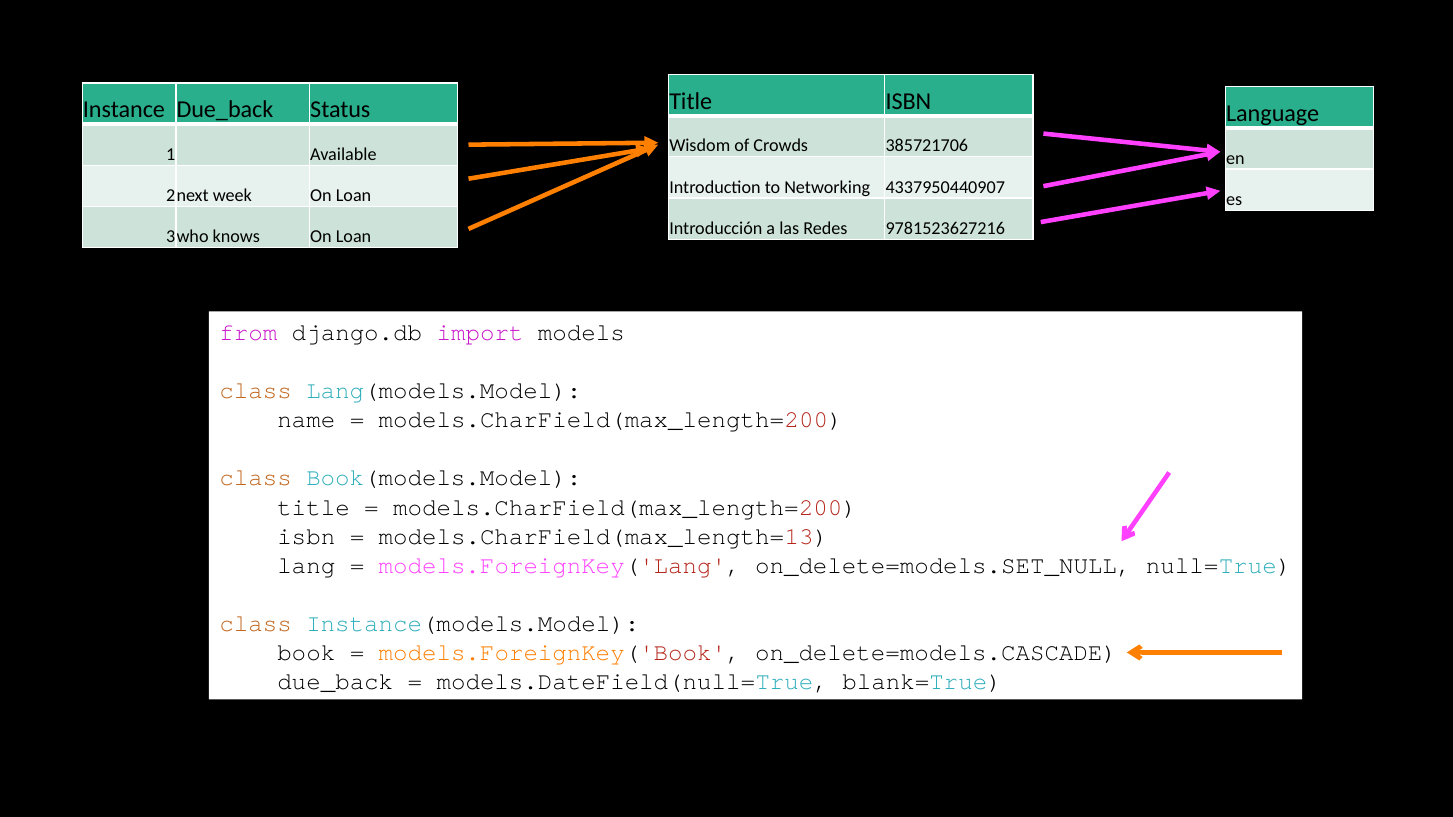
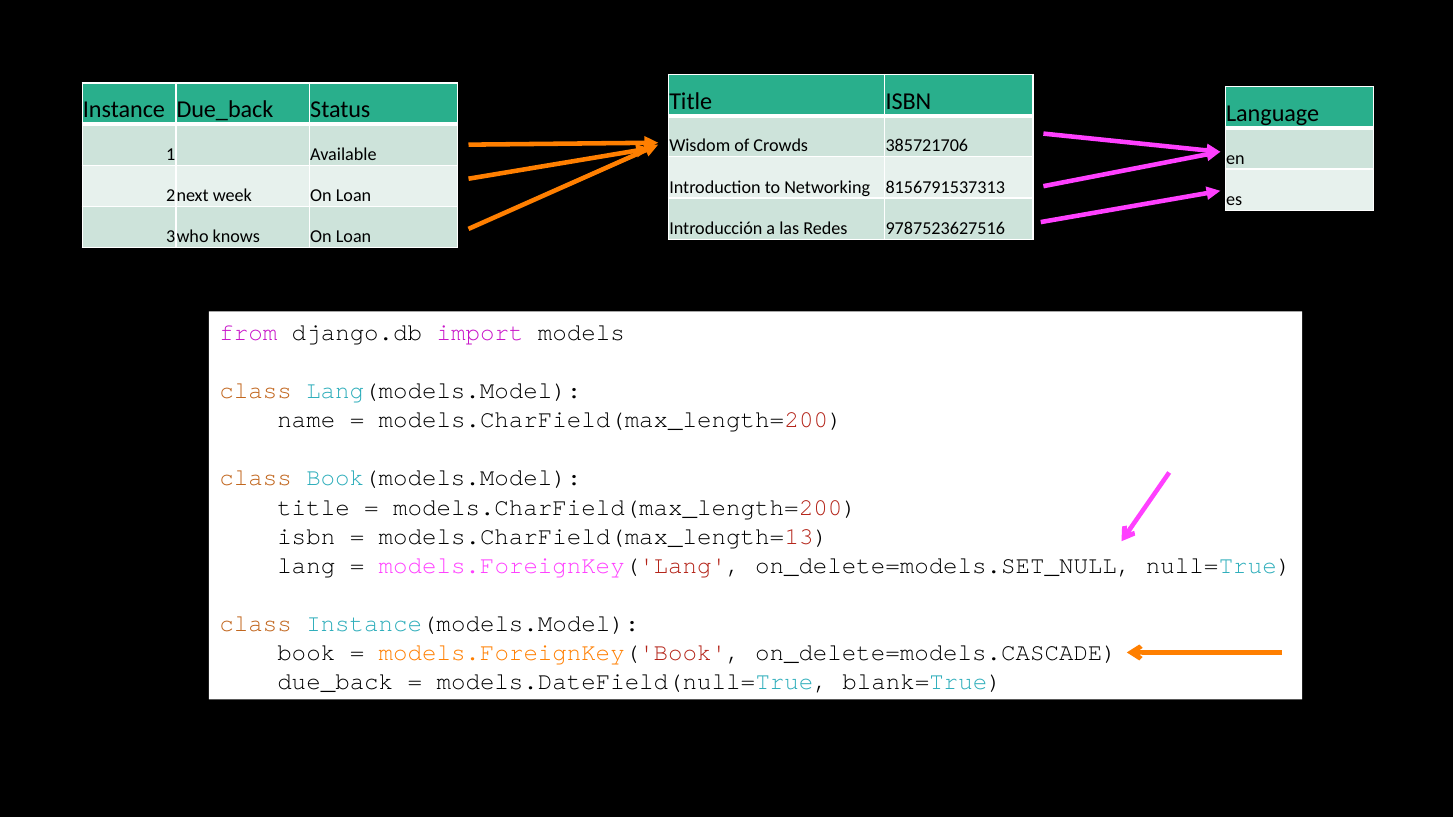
4337950440907: 4337950440907 -> 8156791537313
9781523627216: 9781523627216 -> 9787523627516
